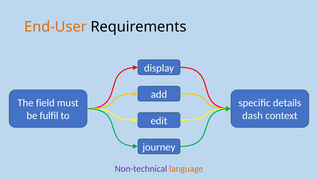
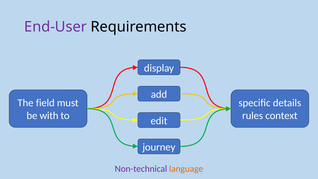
End-User colour: orange -> purple
fulfil: fulfil -> with
dash: dash -> rules
